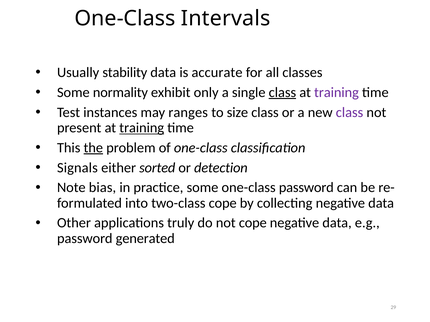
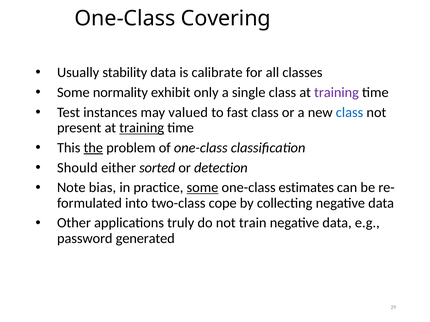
Intervals: Intervals -> Covering
accurate: accurate -> calibrate
class at (282, 93) underline: present -> none
ranges: ranges -> valued
size: size -> fast
class at (350, 113) colour: purple -> blue
Signals: Signals -> Should
some at (202, 188) underline: none -> present
one-class password: password -> estimates
not cope: cope -> train
